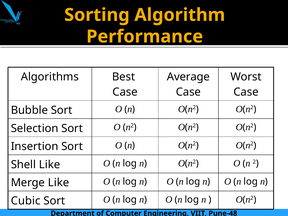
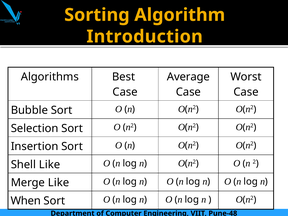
Performance: Performance -> Introduction
Cubic: Cubic -> When
